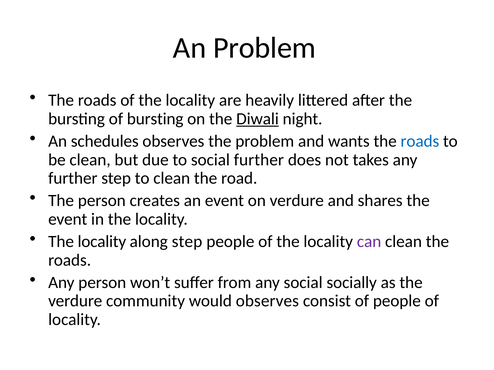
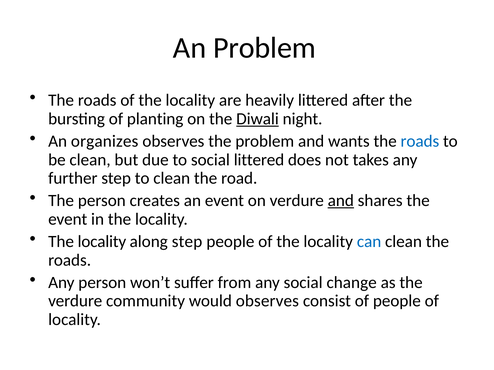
of bursting: bursting -> planting
schedules: schedules -> organizes
social further: further -> littered
and at (341, 201) underline: none -> present
can colour: purple -> blue
socially: socially -> change
